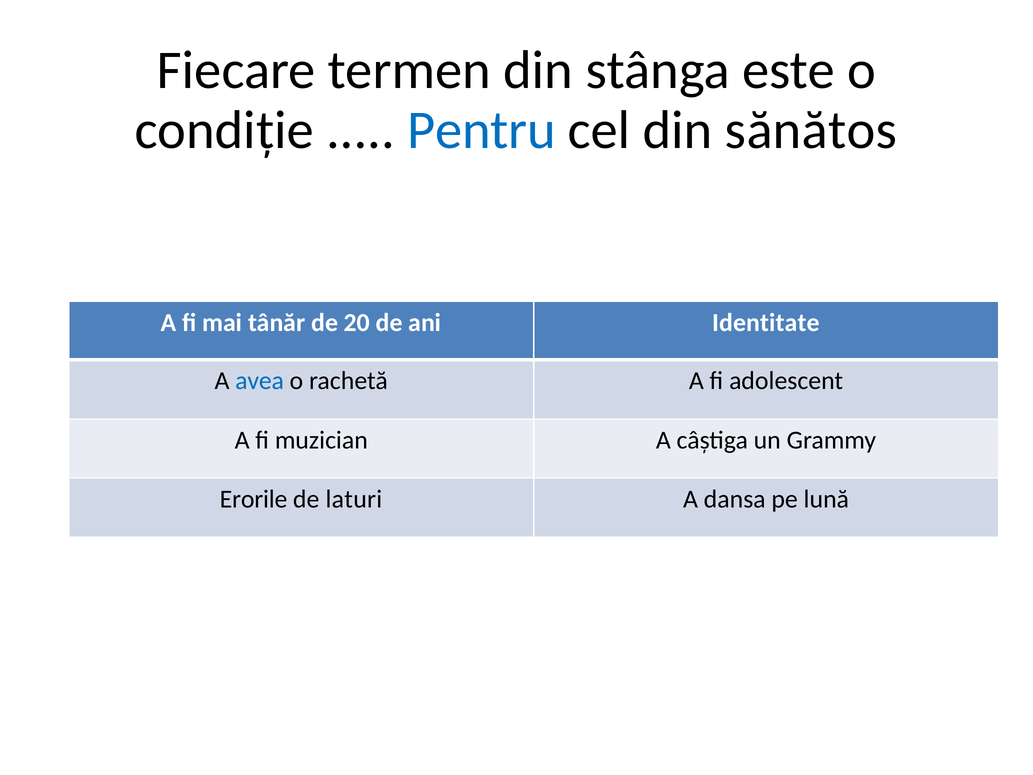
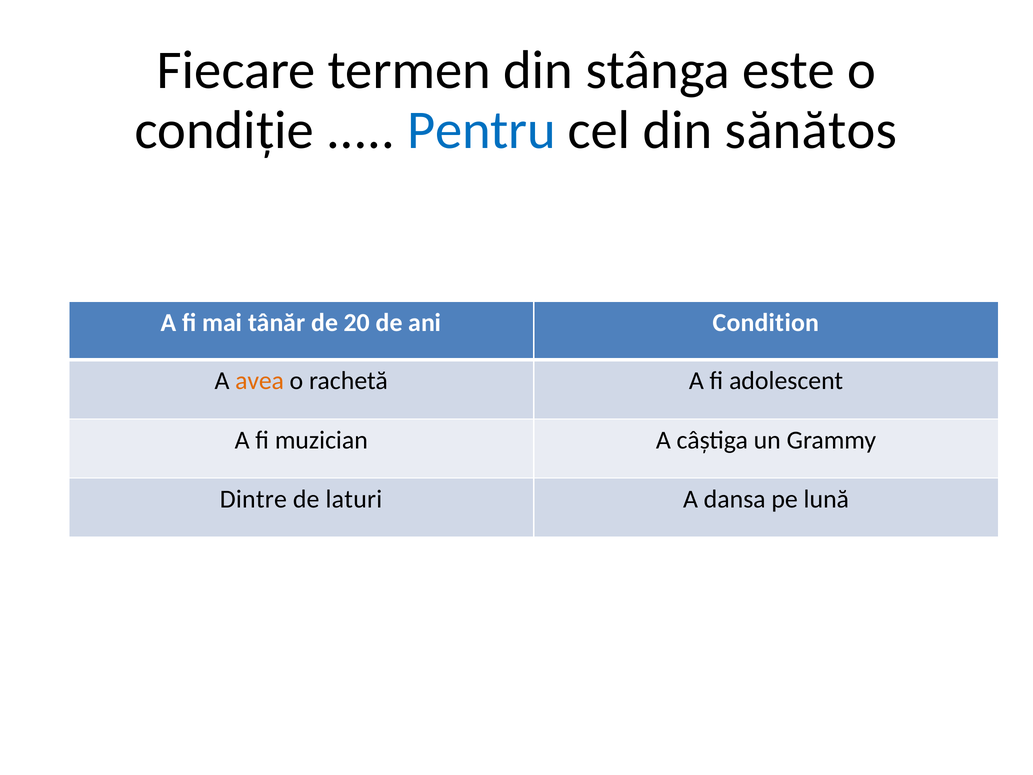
Identitate: Identitate -> Condition
avea colour: blue -> orange
Erorile: Erorile -> Dintre
